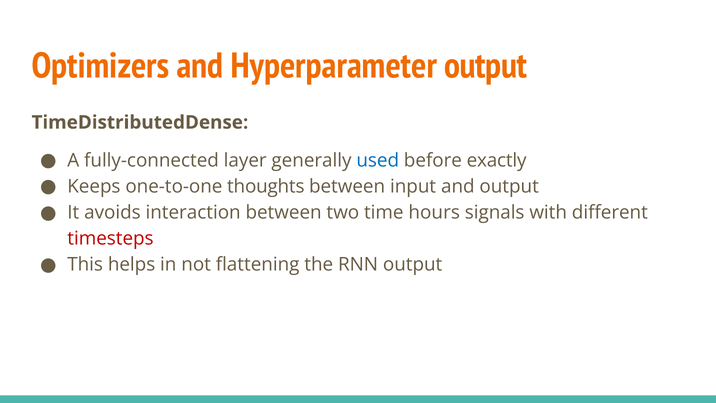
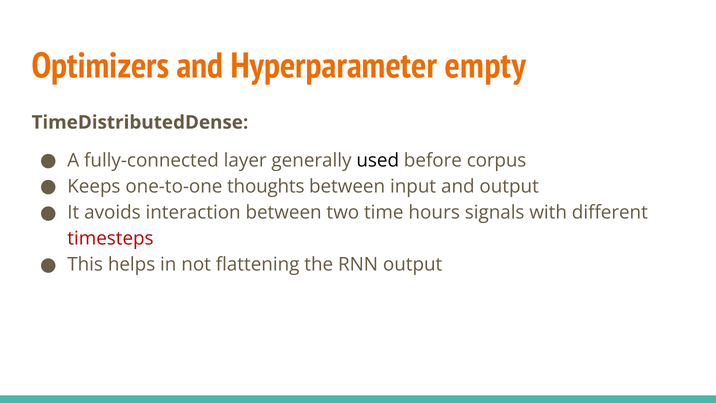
Hyperparameter output: output -> empty
used colour: blue -> black
exactly: exactly -> corpus
